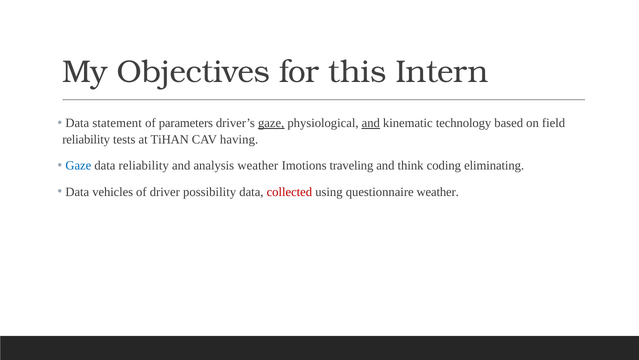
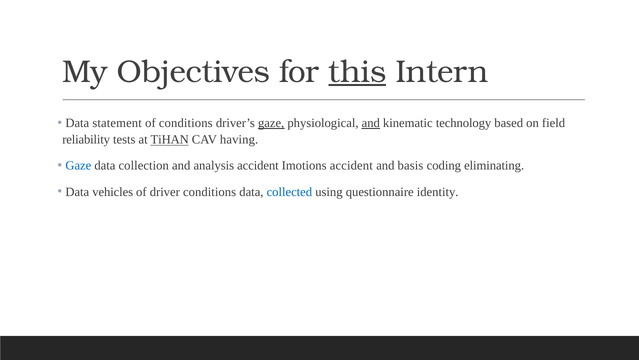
this underline: none -> present
of parameters: parameters -> conditions
TiHAN underline: none -> present
data reliability: reliability -> collection
analysis weather: weather -> accident
Imotions traveling: traveling -> accident
think: think -> basis
driver possibility: possibility -> conditions
collected colour: red -> blue
questionnaire weather: weather -> identity
